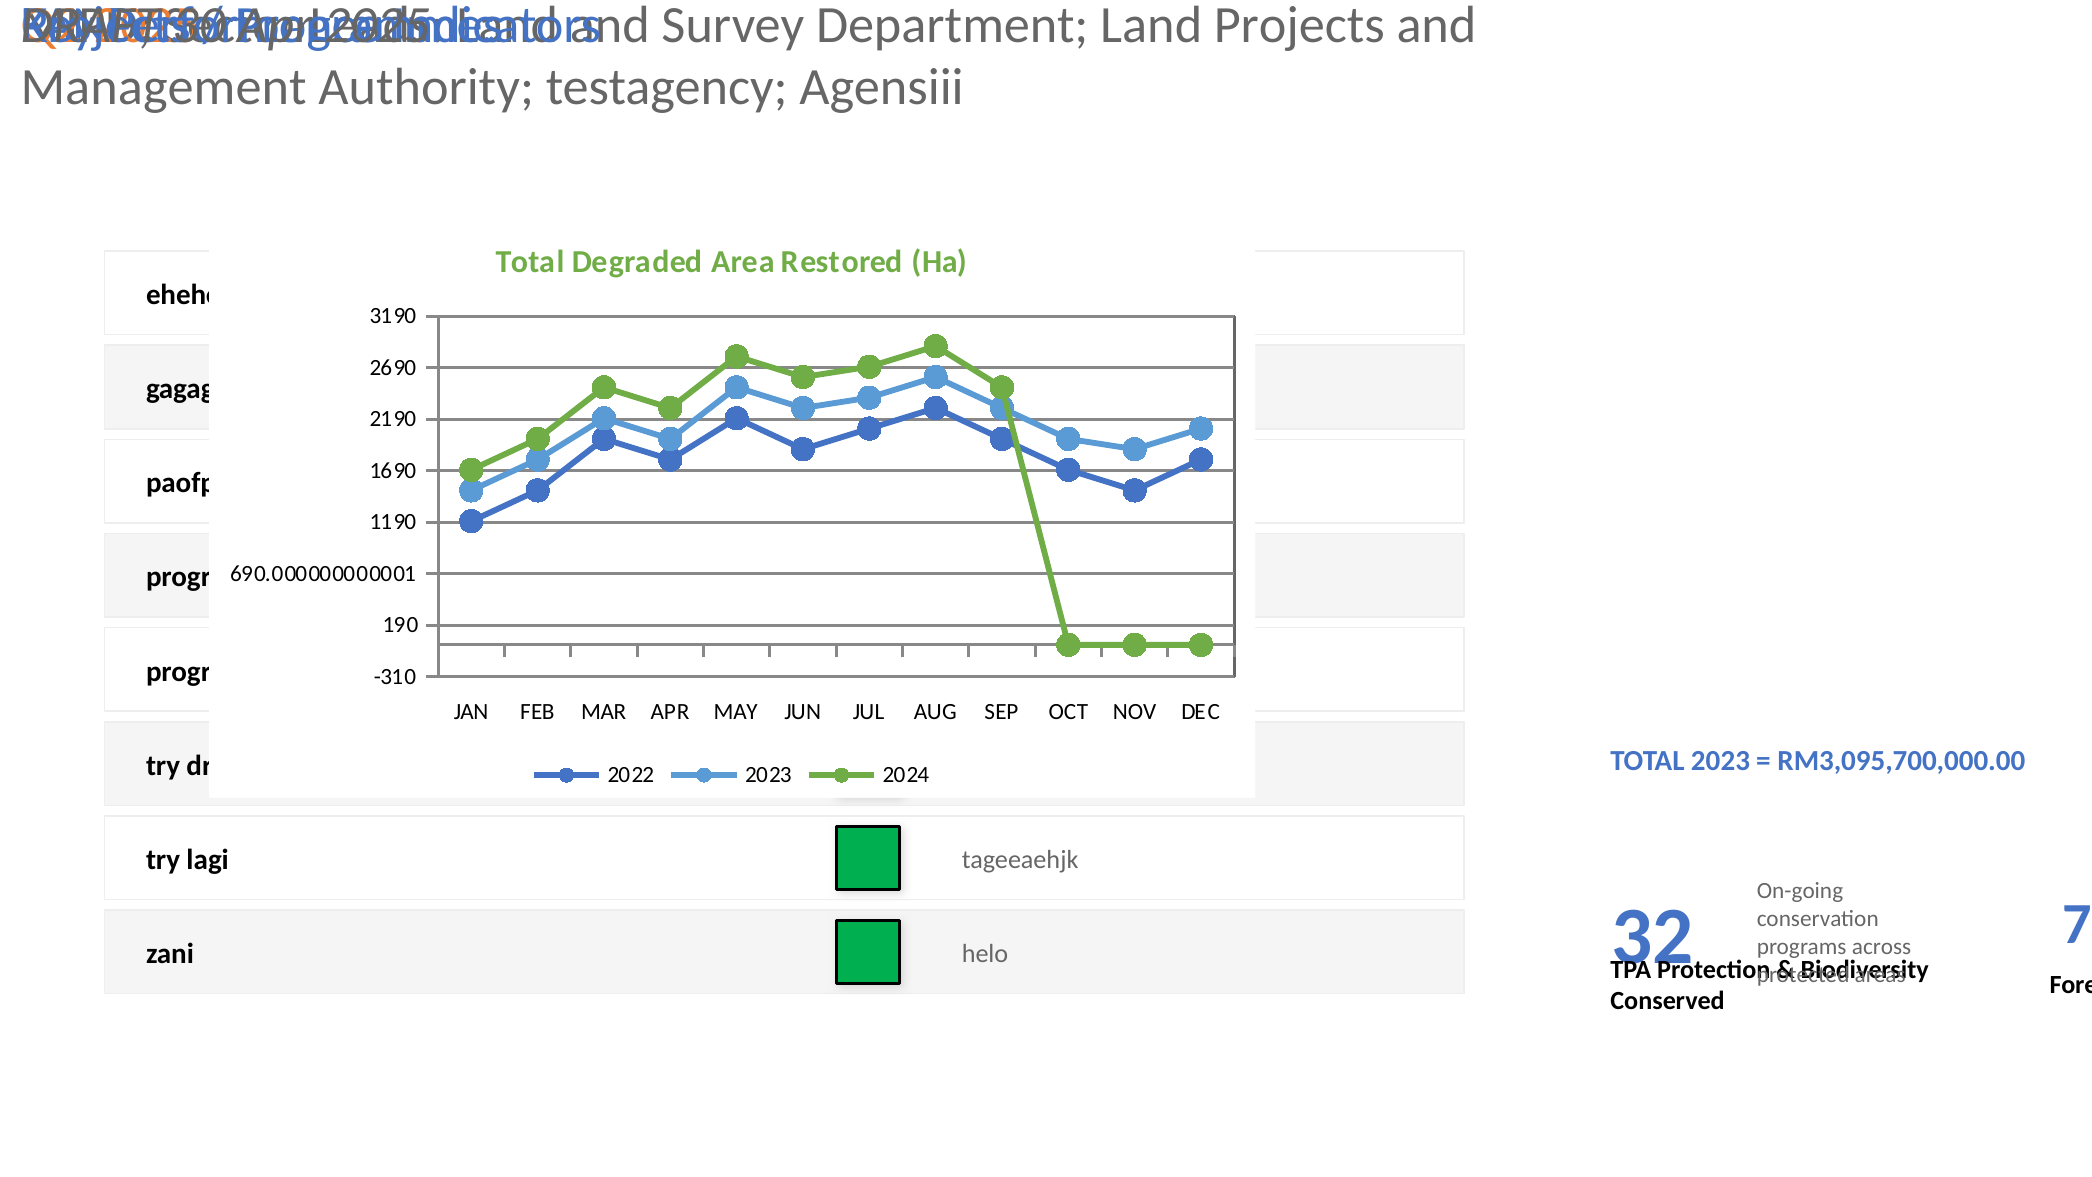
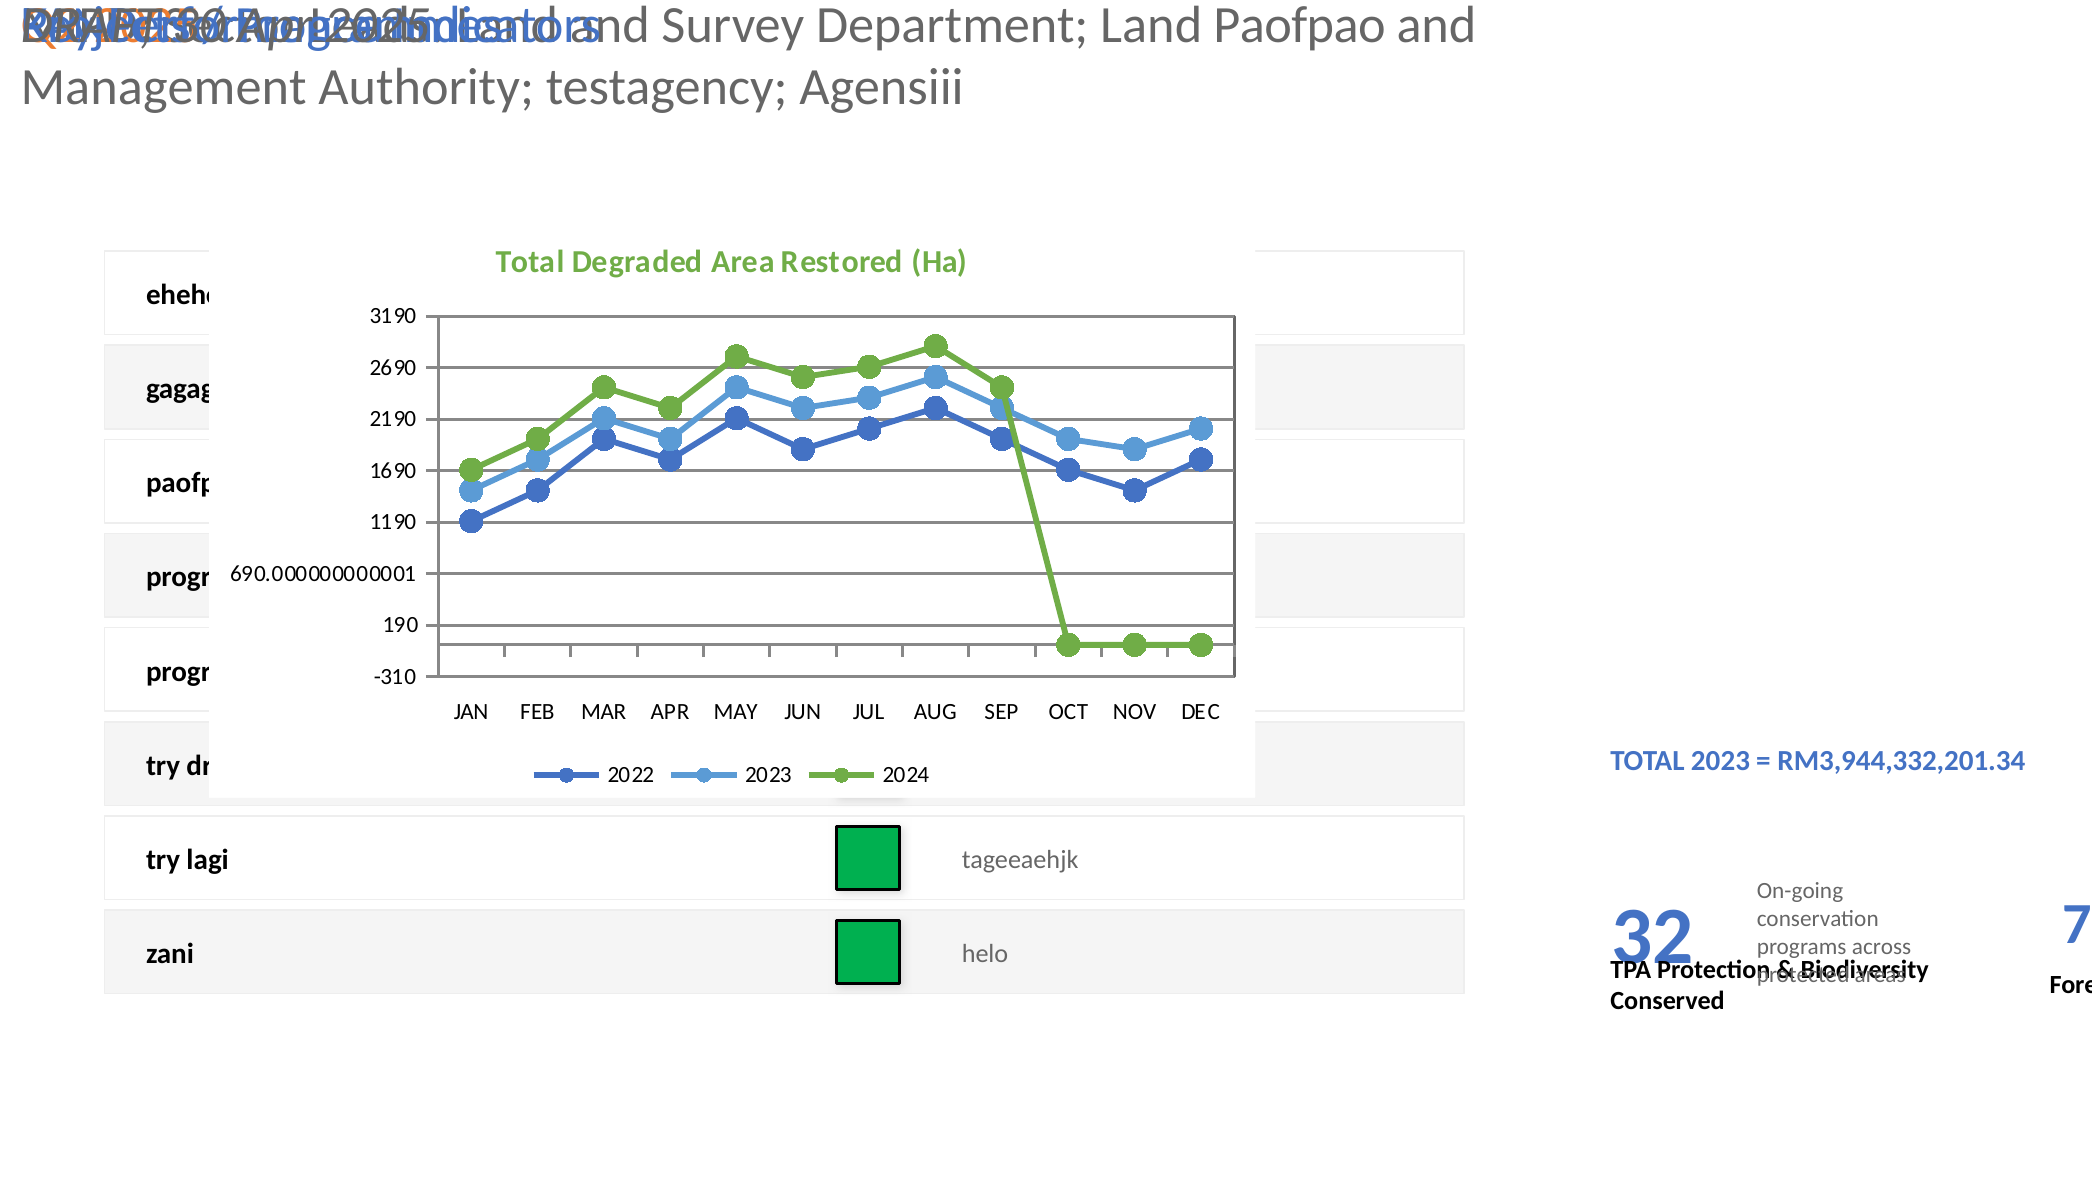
Land Projects: Projects -> Paofpao
RM3,095,700,000.00: RM3,095,700,000.00 -> RM3,944,332,201.34
